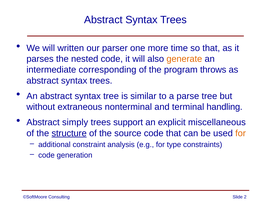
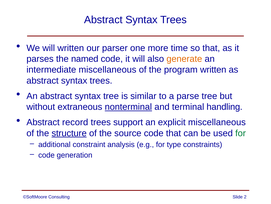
nested: nested -> named
intermediate corresponding: corresponding -> miscellaneous
program throws: throws -> written
nonterminal underline: none -> present
simply: simply -> record
for at (241, 133) colour: orange -> green
